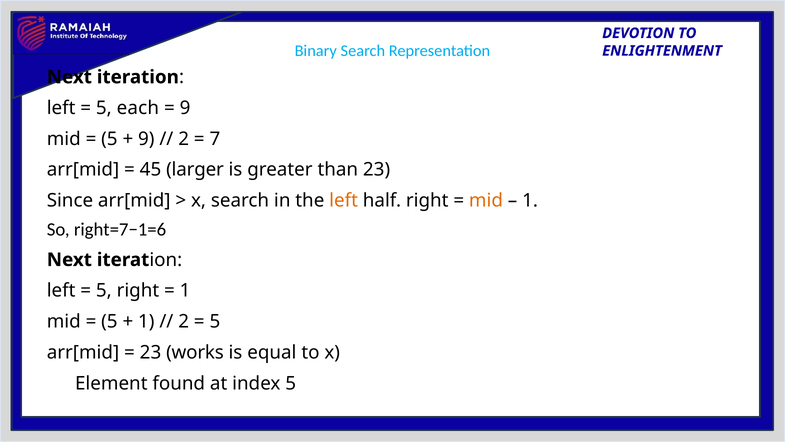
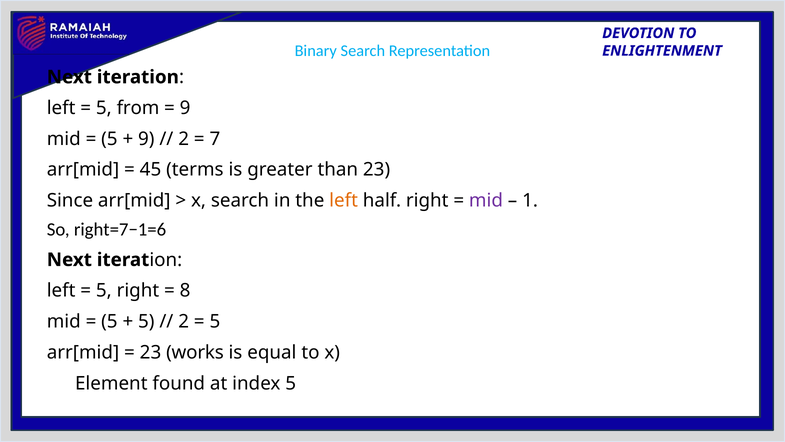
each: each -> from
larger: larger -> terms
mid at (486, 200) colour: orange -> purple
1 at (185, 290): 1 -> 8
1 at (146, 321): 1 -> 5
